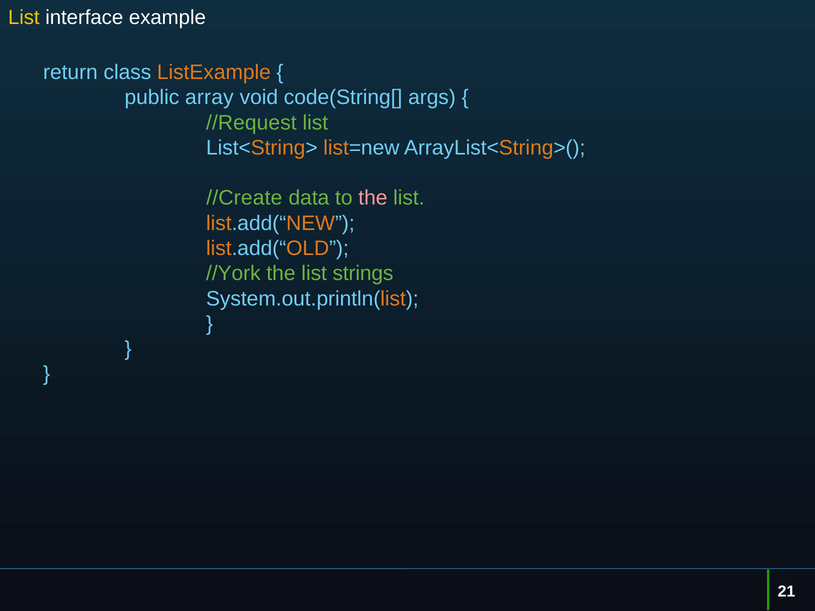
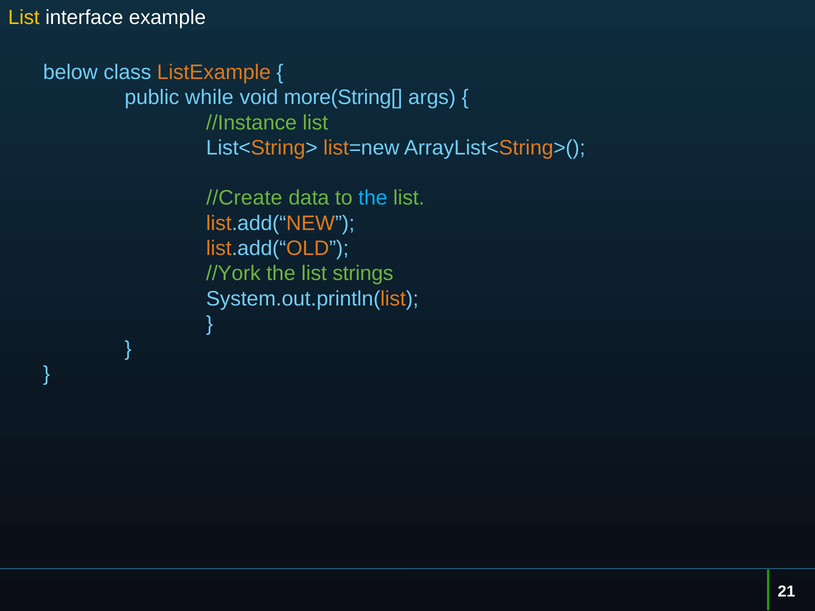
return: return -> below
array: array -> while
code(String[: code(String[ -> more(String[
//Request: //Request -> //Instance
the at (373, 198) colour: pink -> light blue
